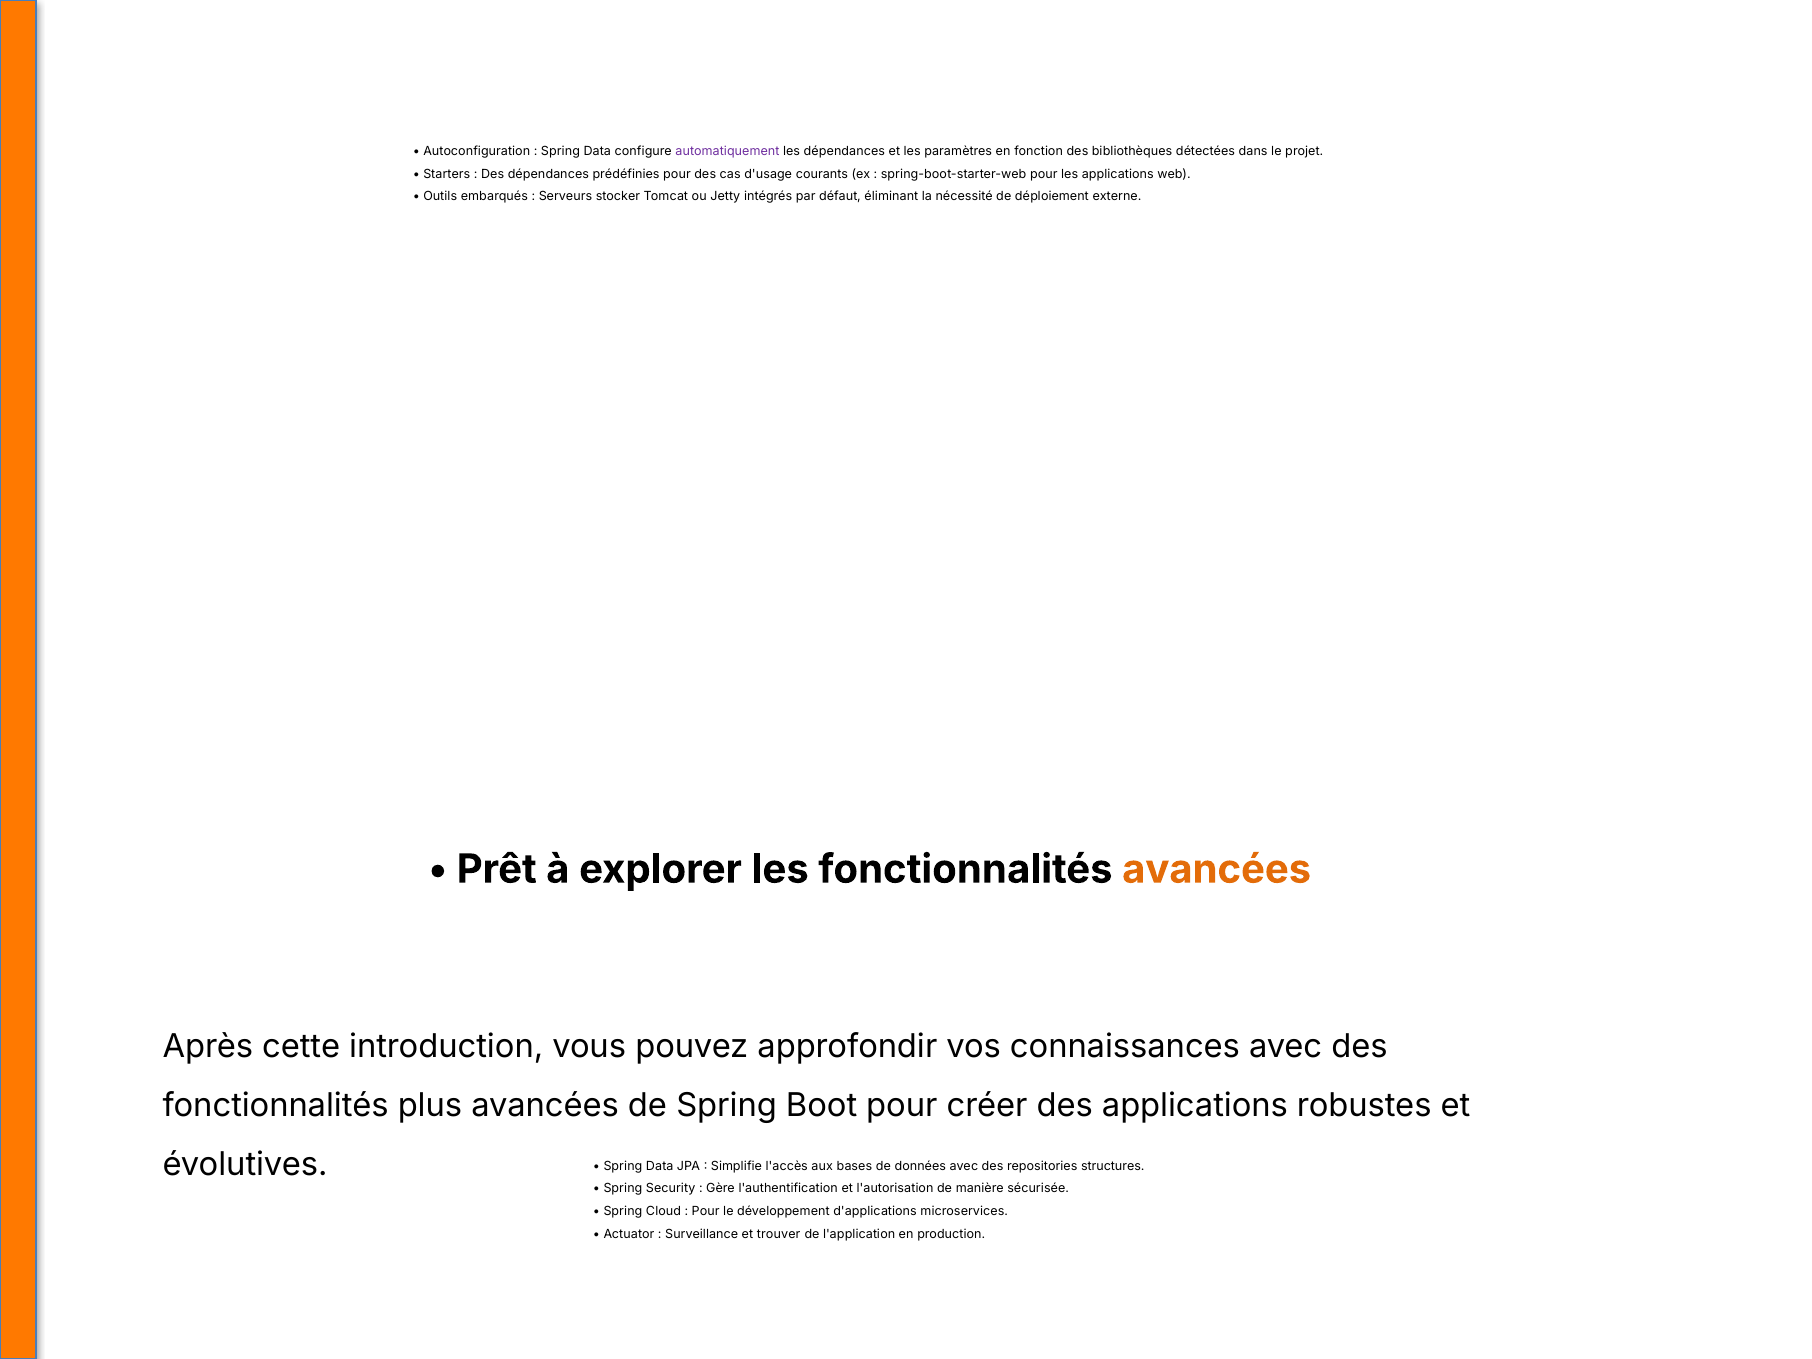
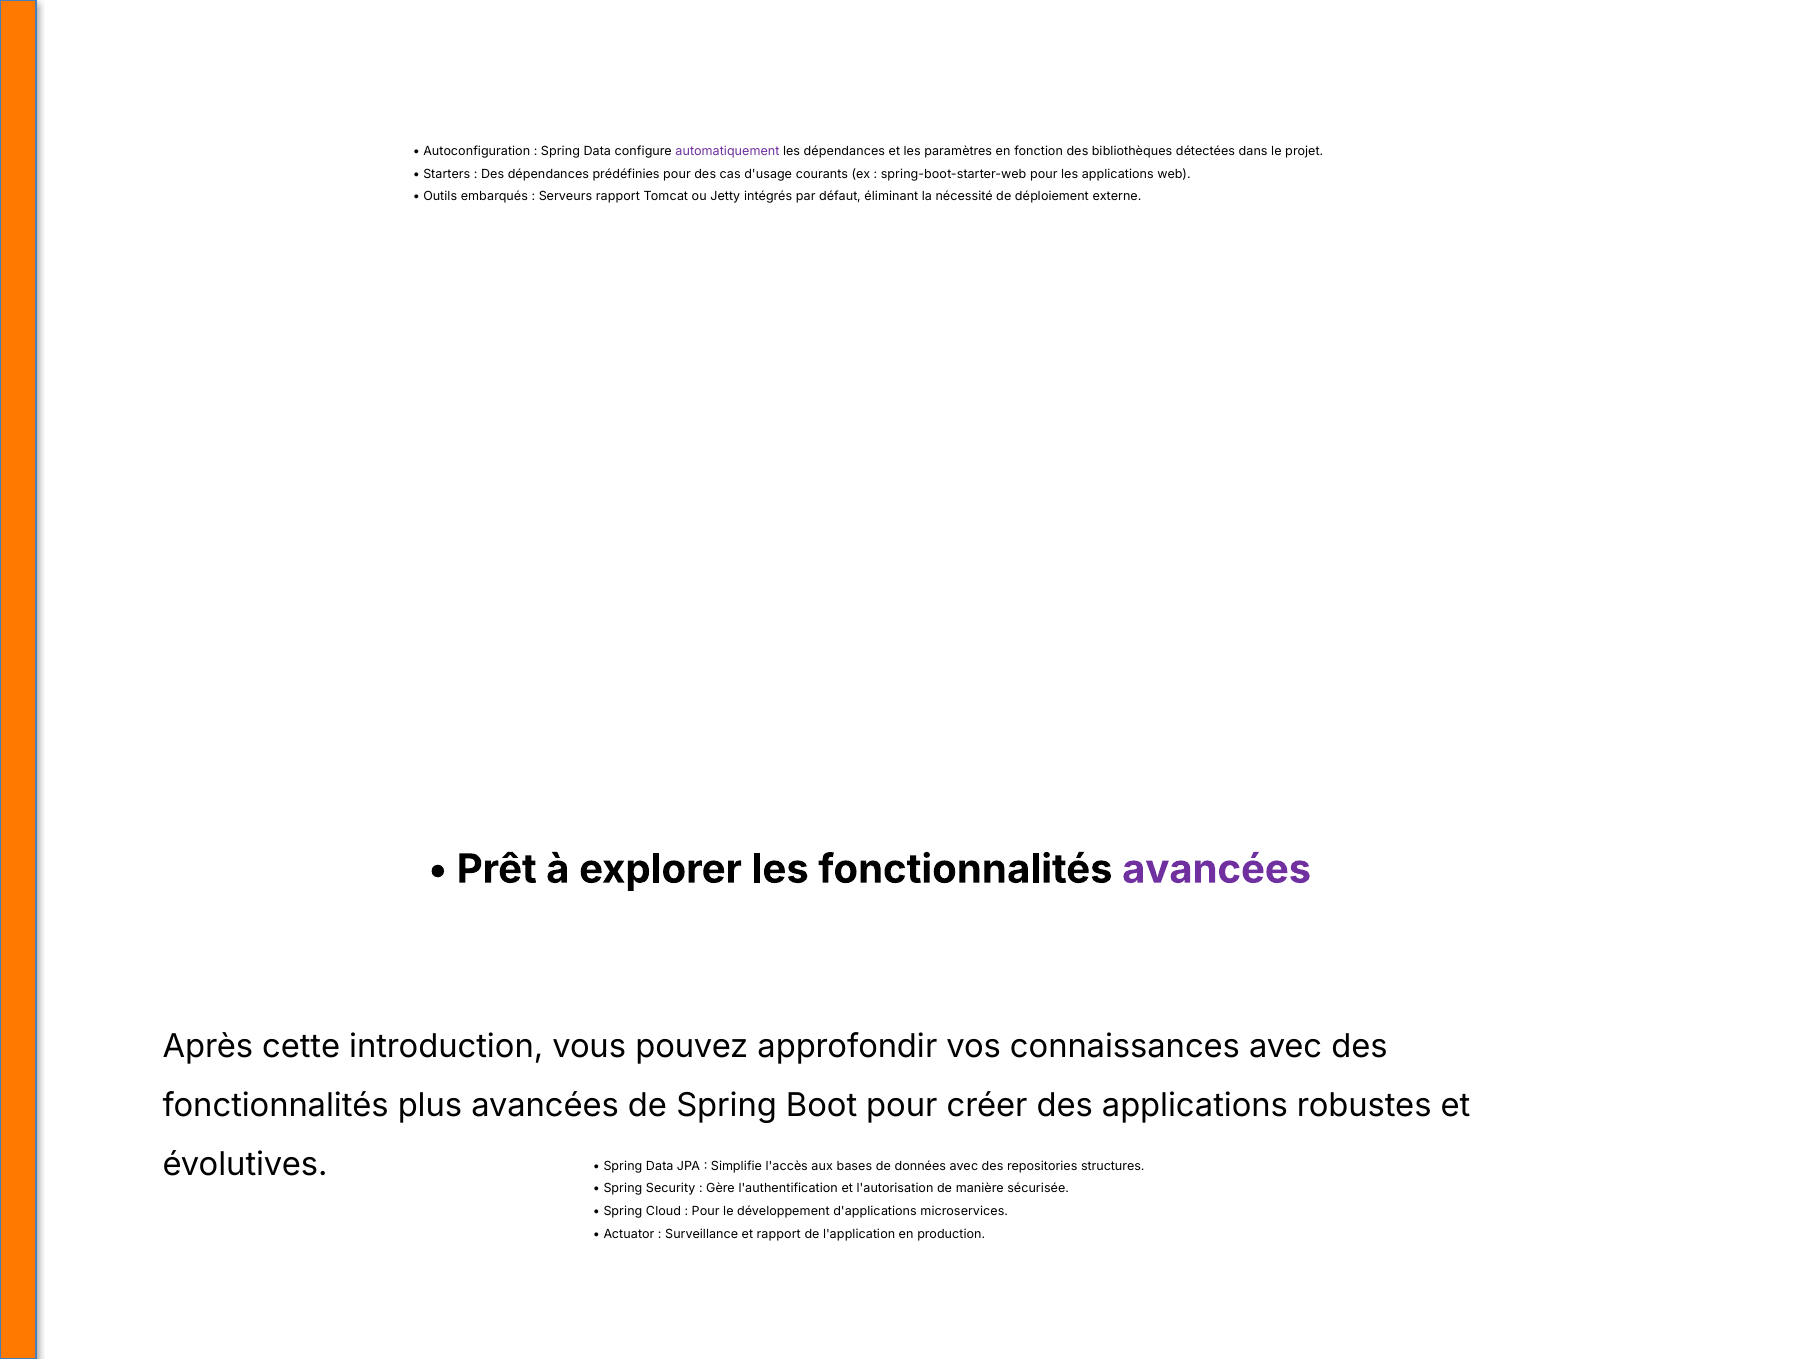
Serveurs stocker: stocker -> rapport
avancées at (1217, 869) colour: orange -> purple
et trouver: trouver -> rapport
